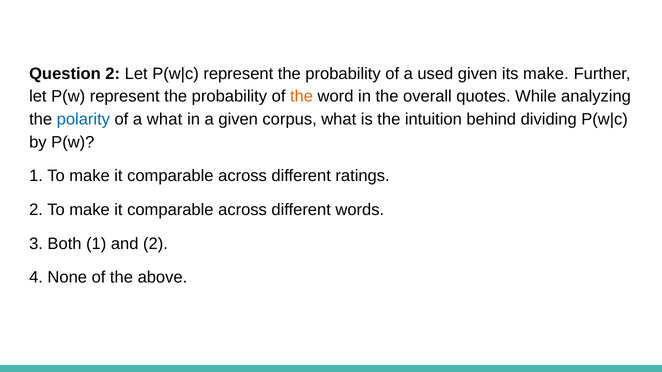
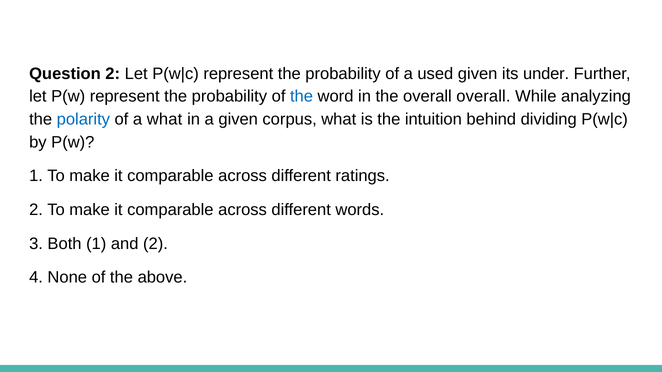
its make: make -> under
the at (302, 97) colour: orange -> blue
overall quotes: quotes -> overall
